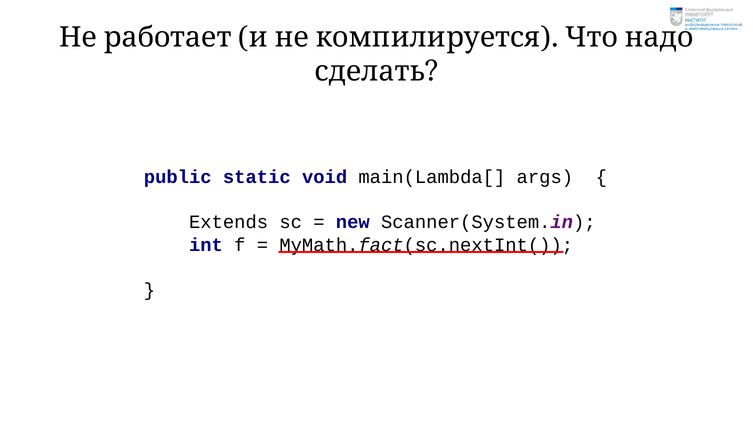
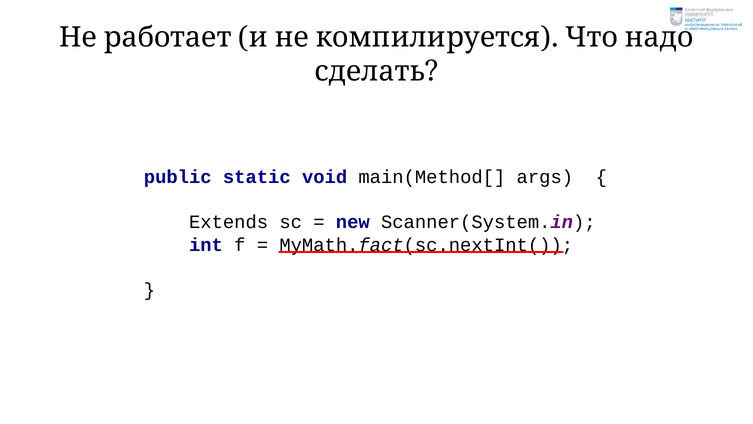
main(Lambda[: main(Lambda[ -> main(Method[
